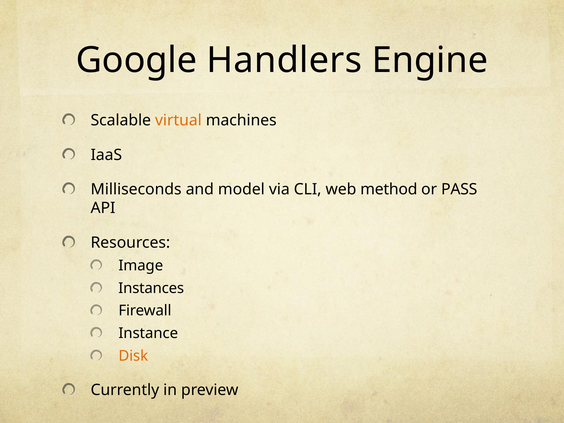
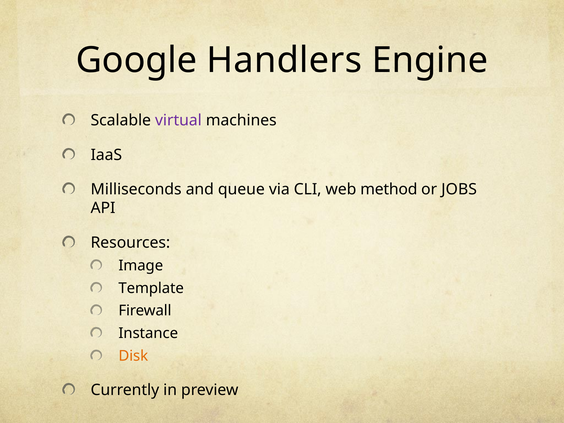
virtual colour: orange -> purple
model: model -> queue
PASS: PASS -> JOBS
Instances: Instances -> Template
